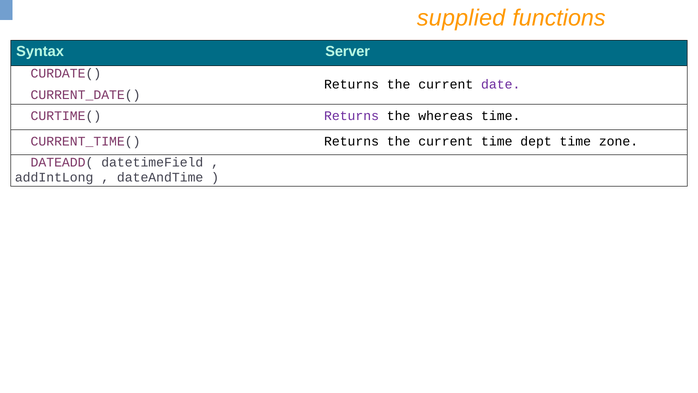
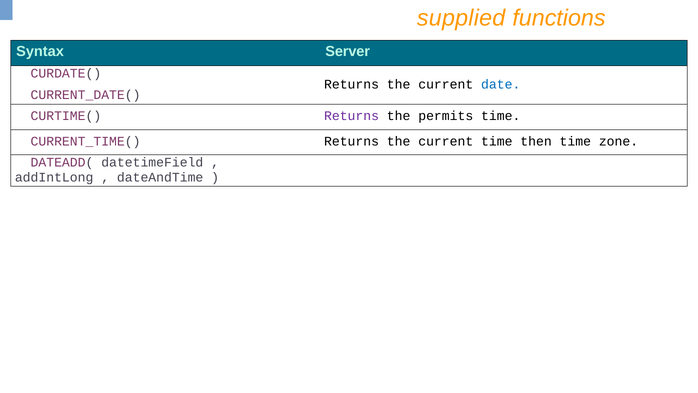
date colour: purple -> blue
whereas: whereas -> permits
dept: dept -> then
